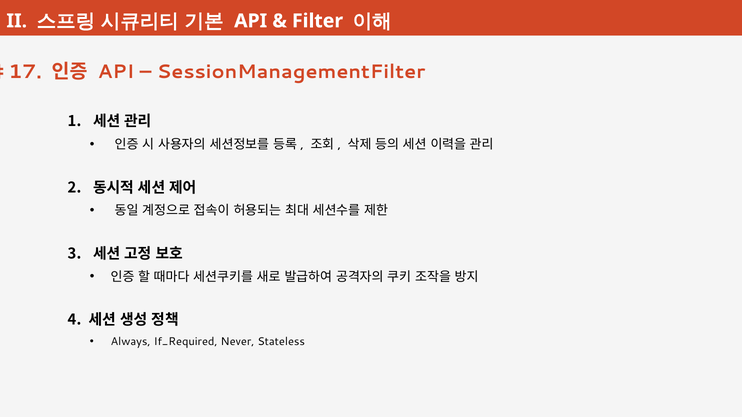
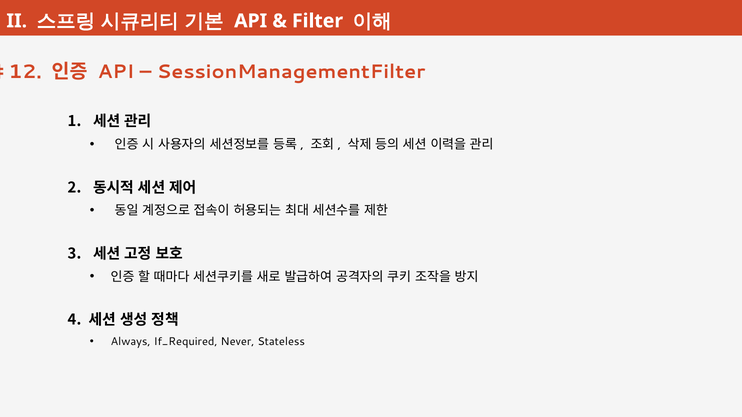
17: 17 -> 12
